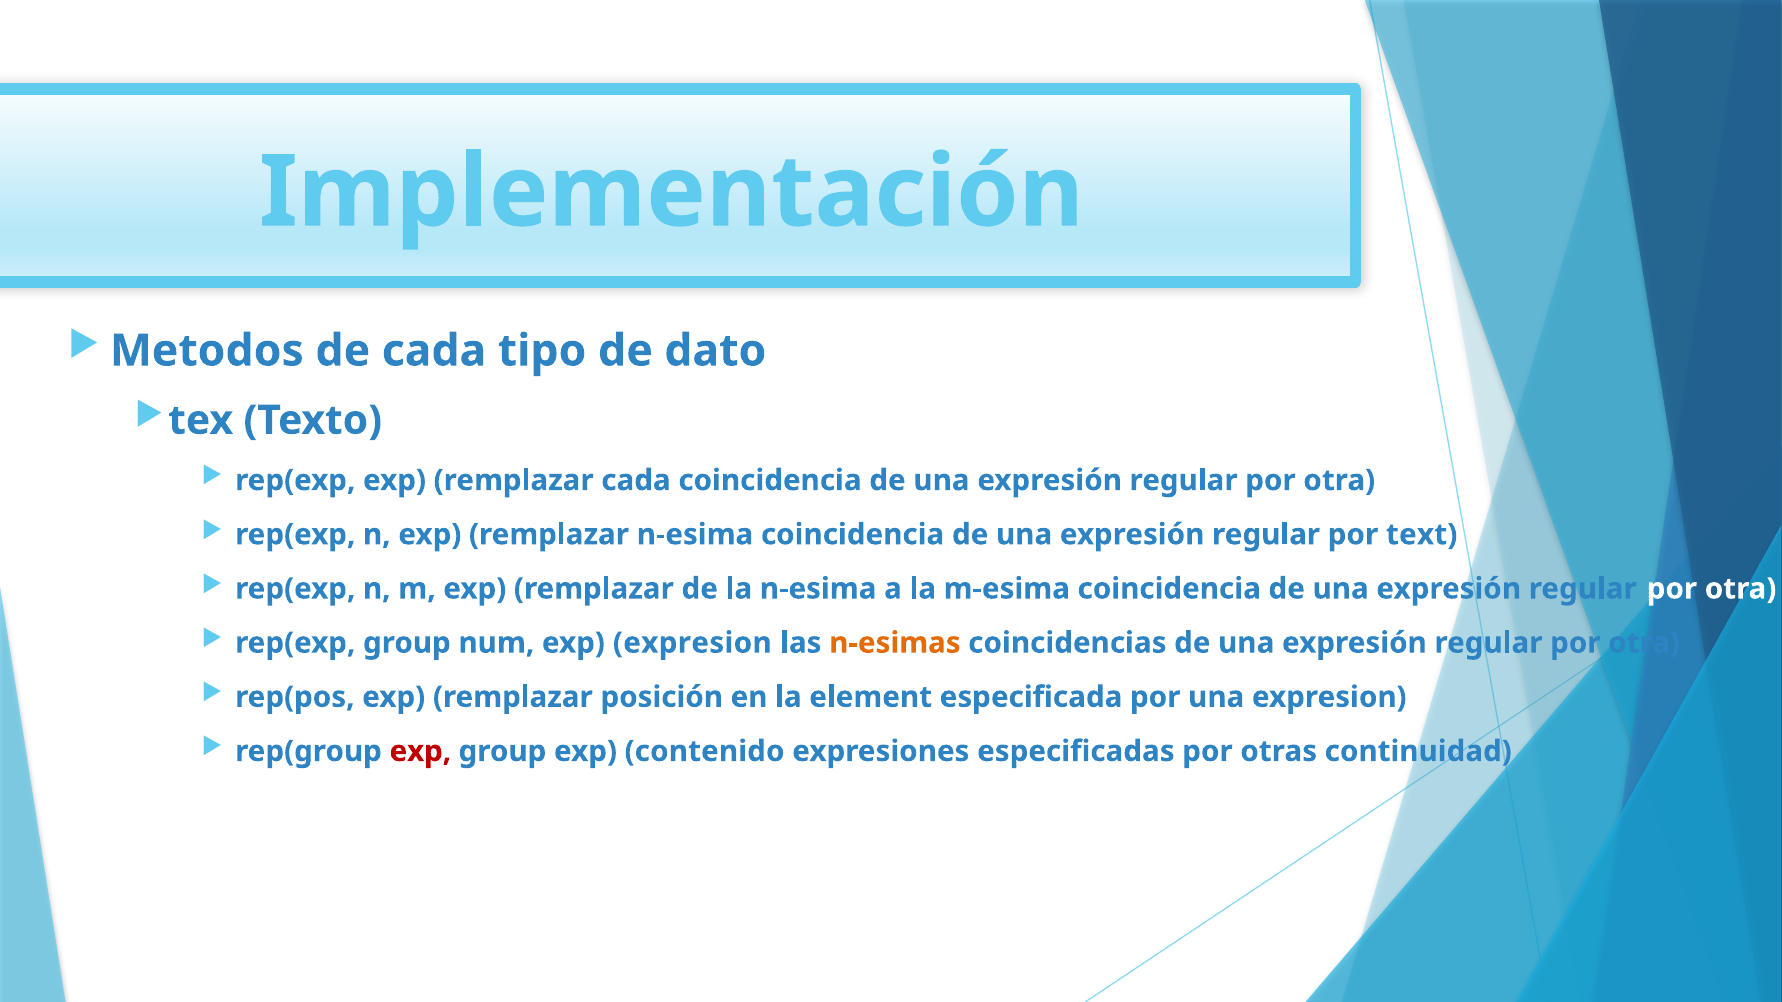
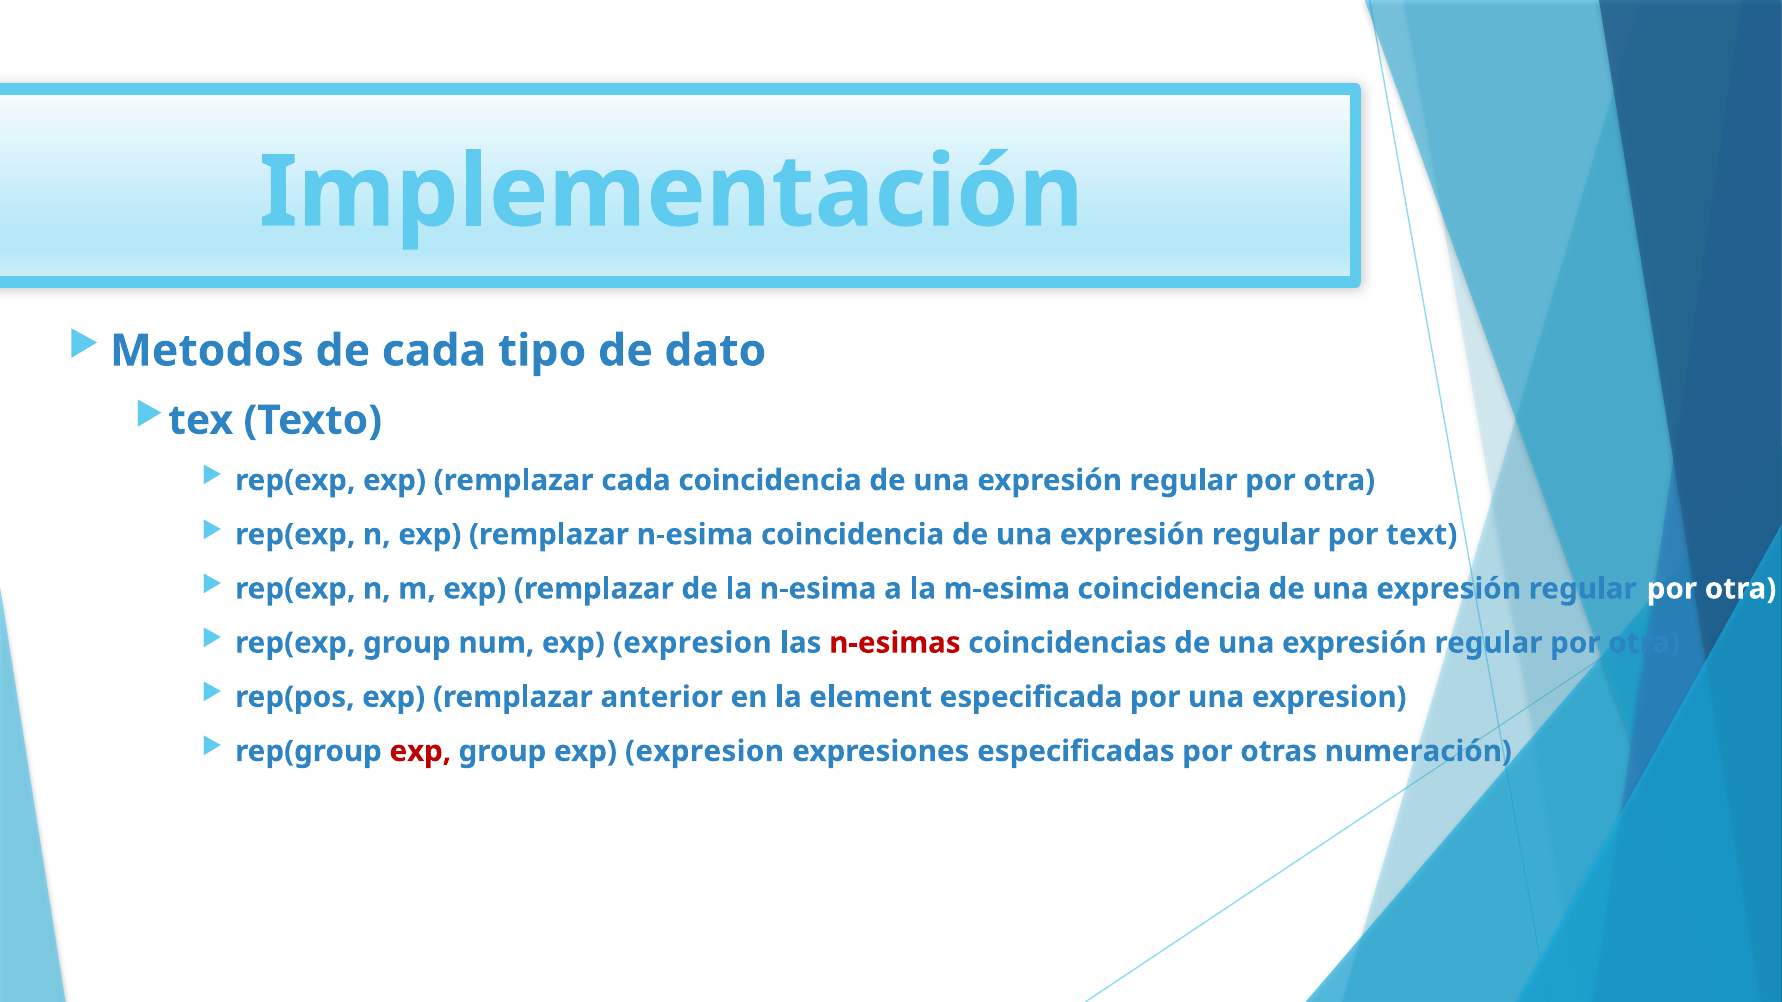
n-esimas colour: orange -> red
posición: posición -> anterior
group exp contenido: contenido -> expresion
continuidad: continuidad -> numeración
